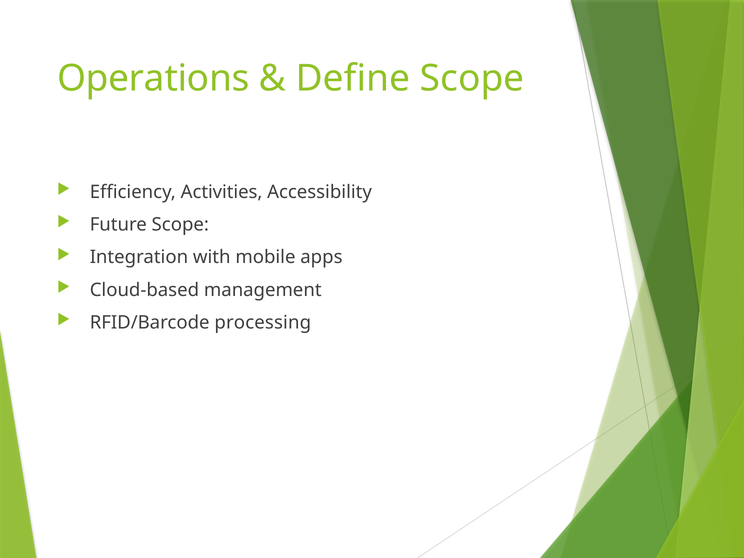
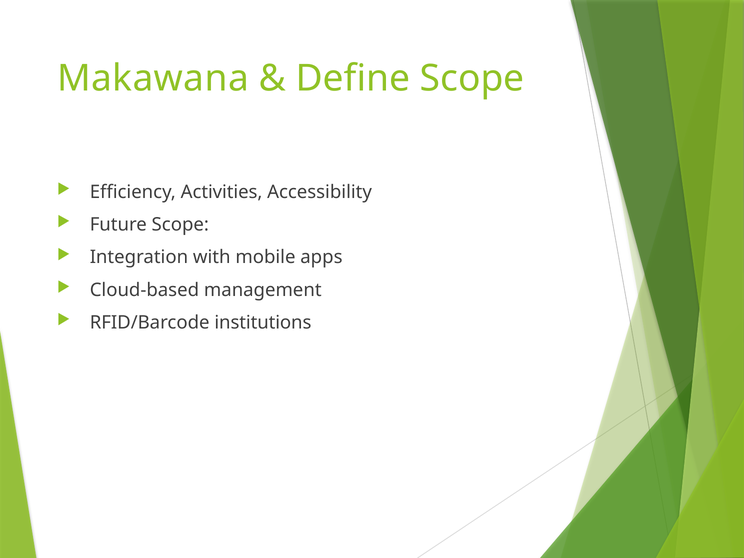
Operations: Operations -> Makawana
processing: processing -> institutions
